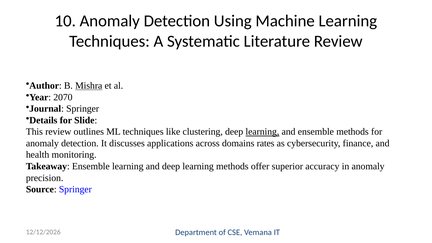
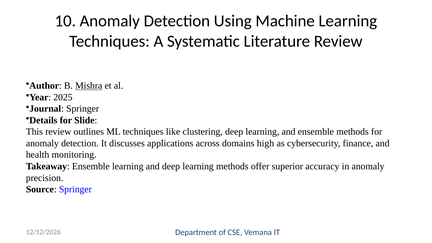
2070: 2070 -> 2025
learning at (262, 132) underline: present -> none
rates: rates -> high
